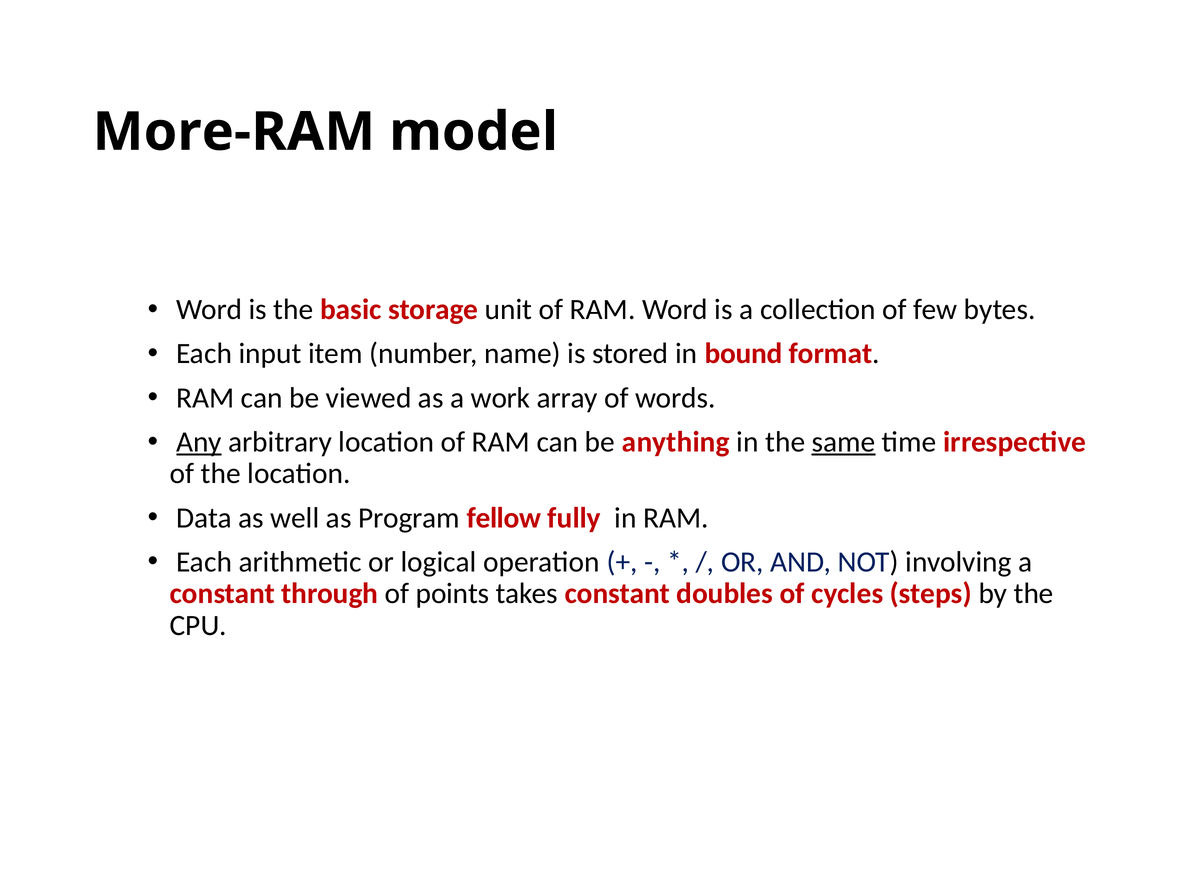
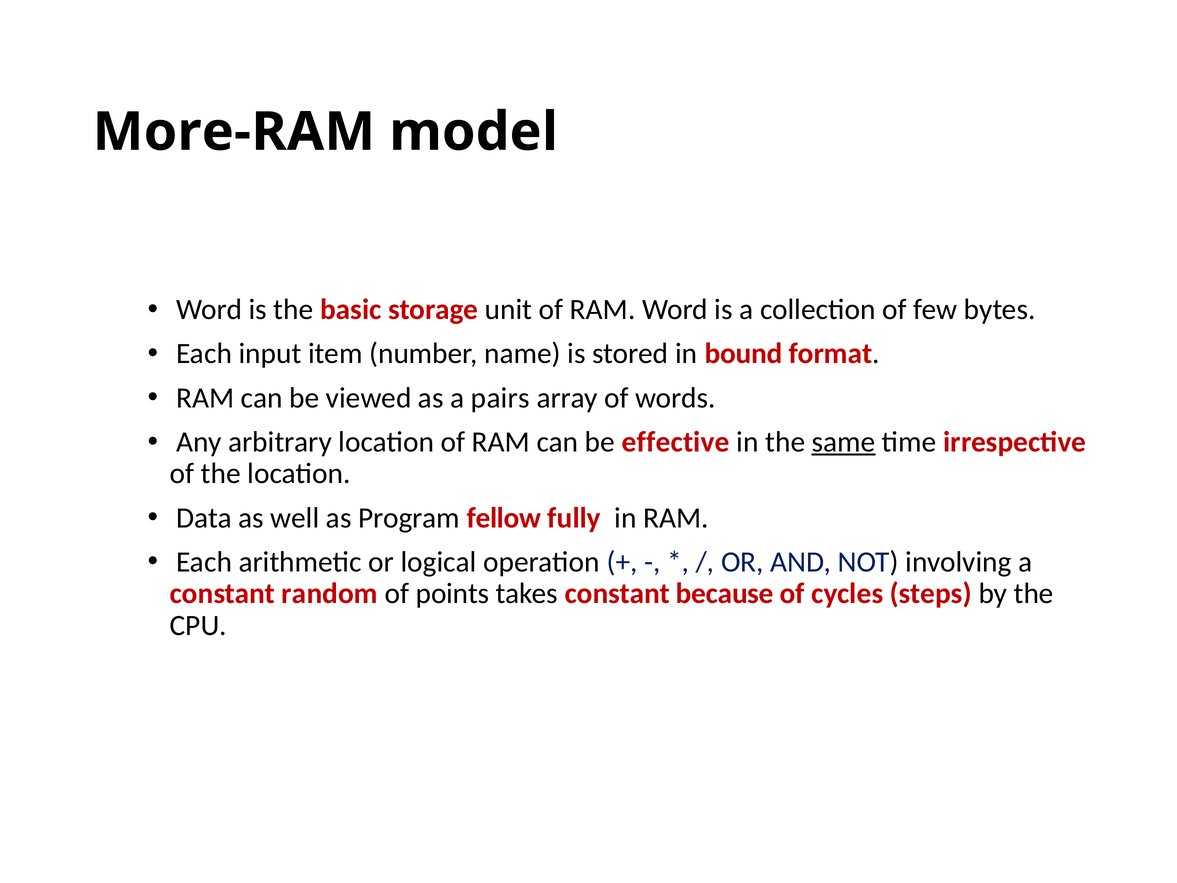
work: work -> pairs
Any underline: present -> none
anything: anything -> effective
through: through -> random
doubles: doubles -> because
